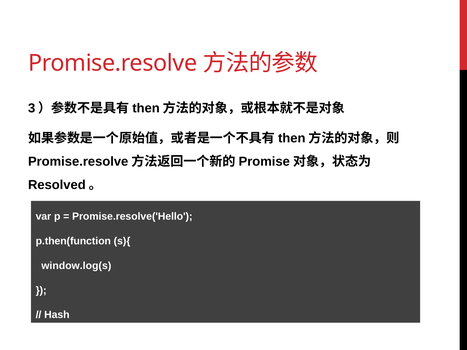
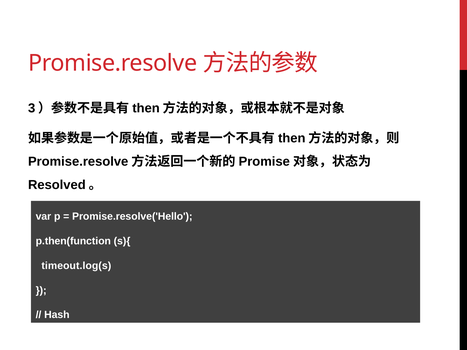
window.log(s: window.log(s -> timeout.log(s
